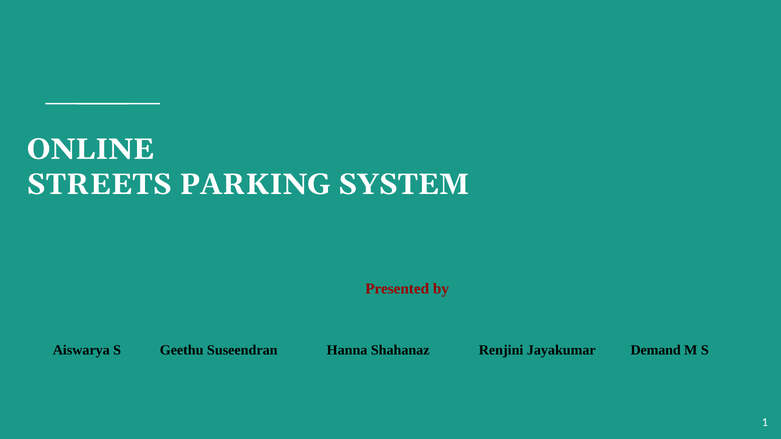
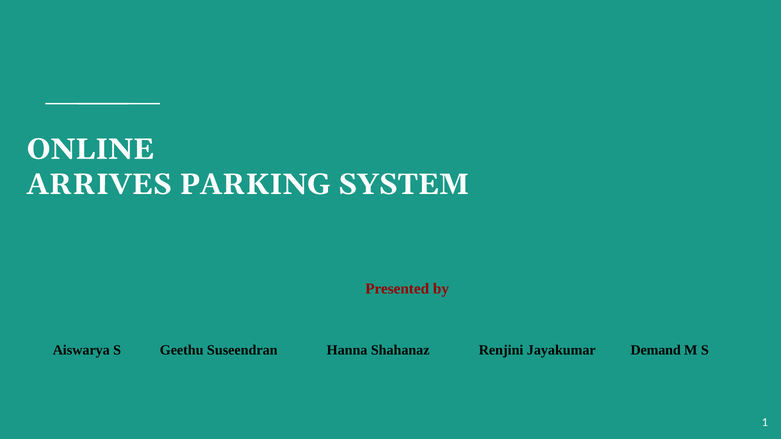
STREETS: STREETS -> ARRIVES
